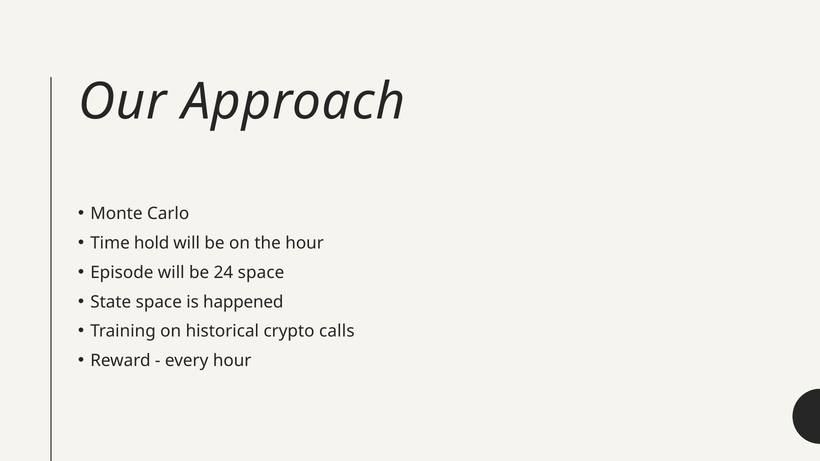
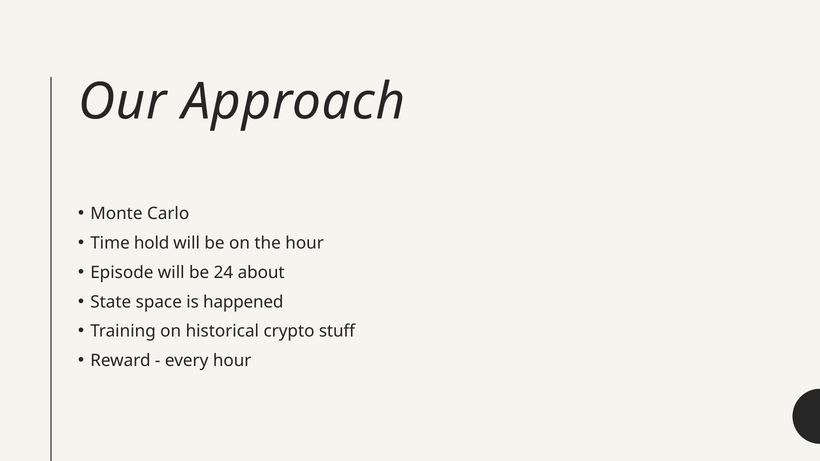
24 space: space -> about
calls: calls -> stuff
